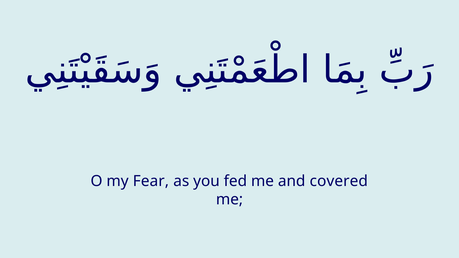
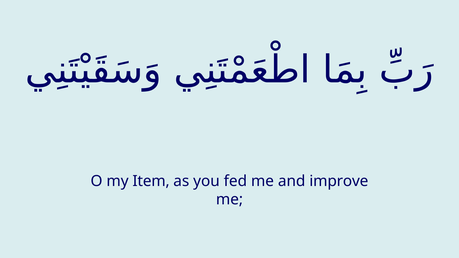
Fear: Fear -> Item
covered: covered -> improve
